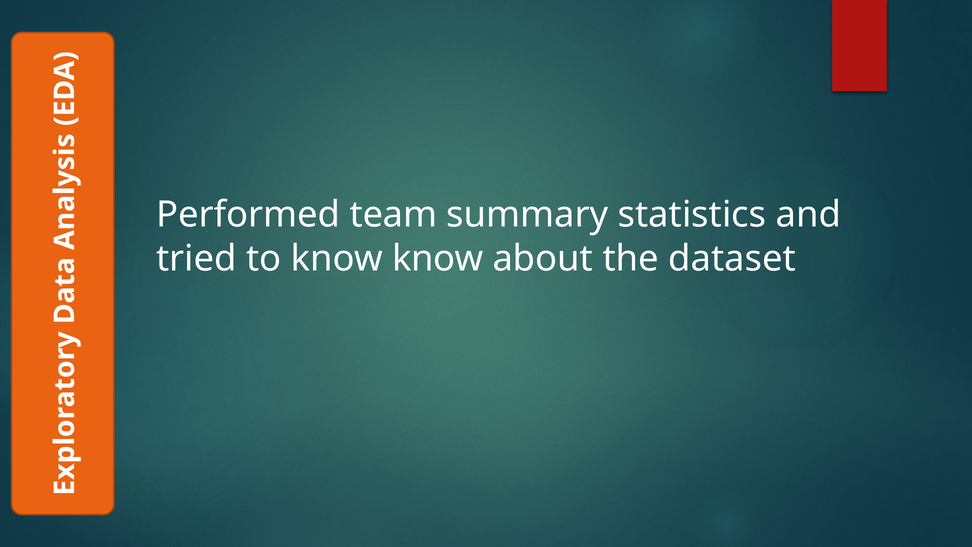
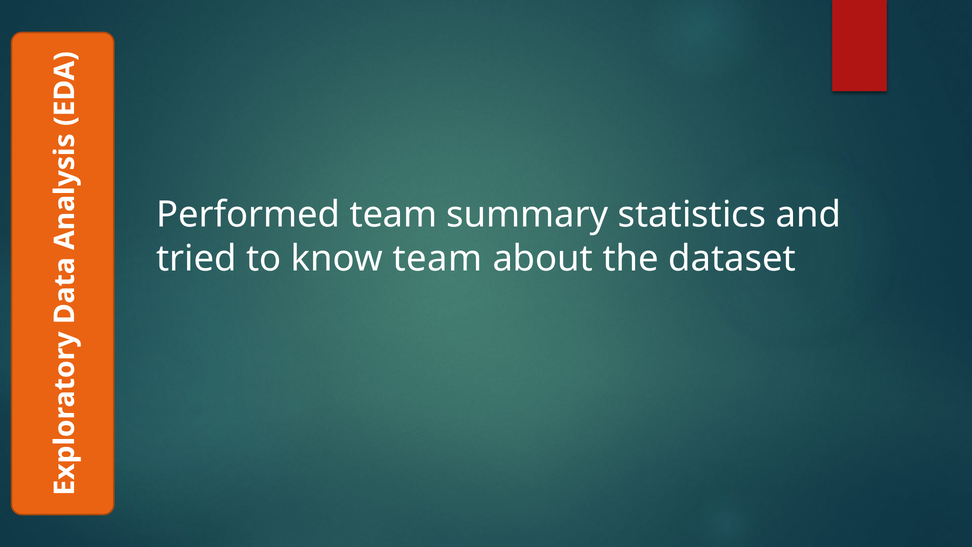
know know: know -> team
